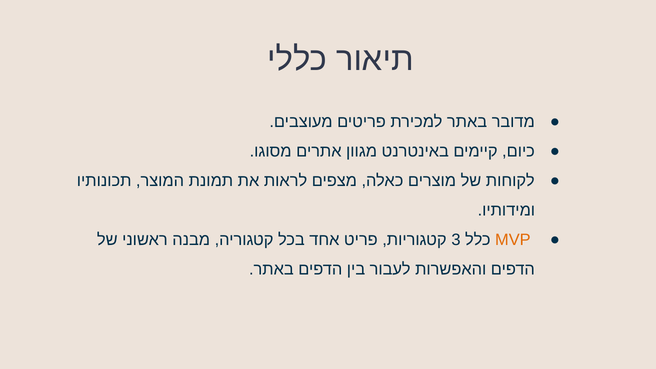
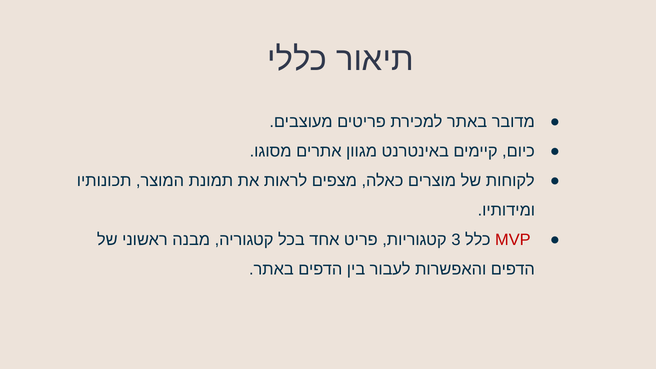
MVP colour: orange -> red
